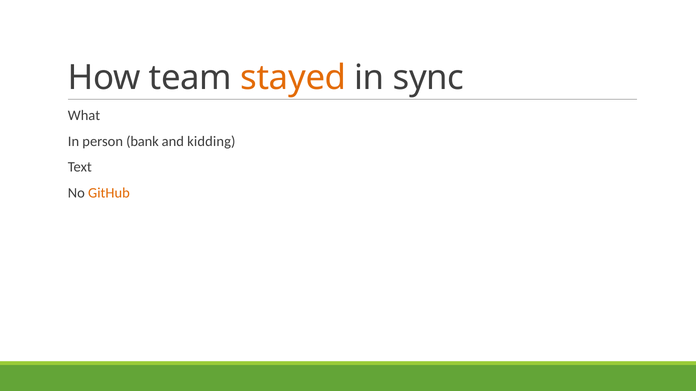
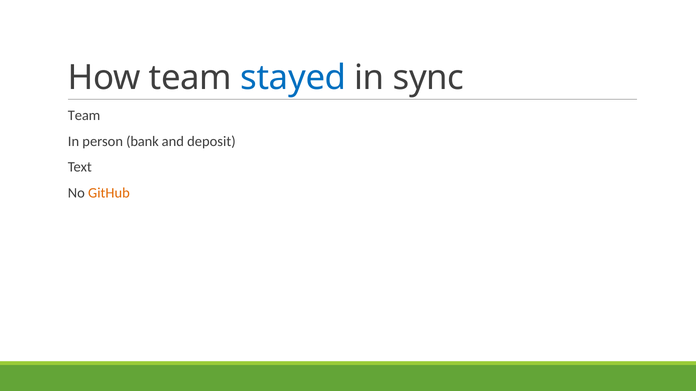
stayed colour: orange -> blue
What at (84, 116): What -> Team
kidding: kidding -> deposit
